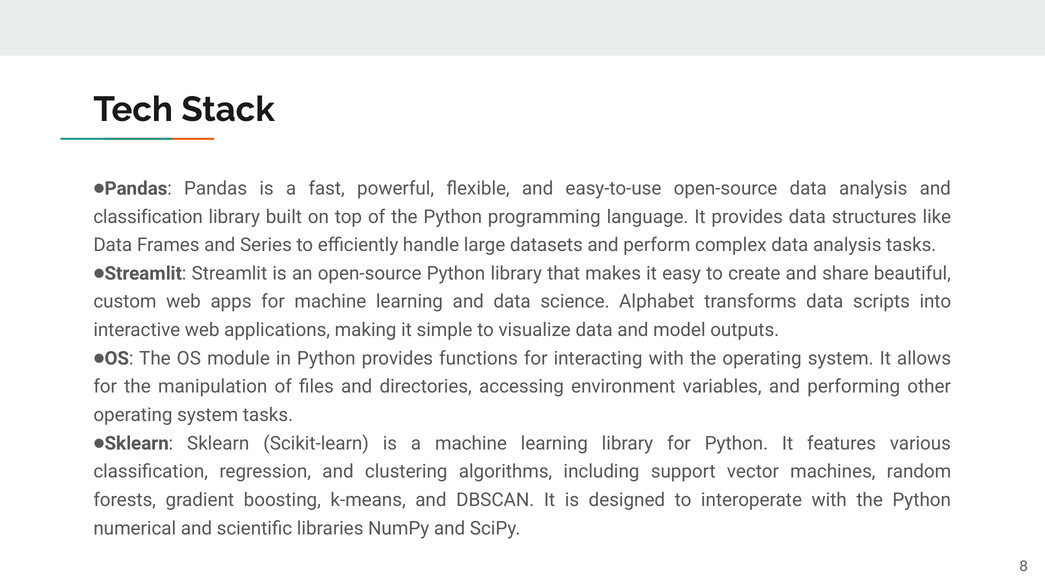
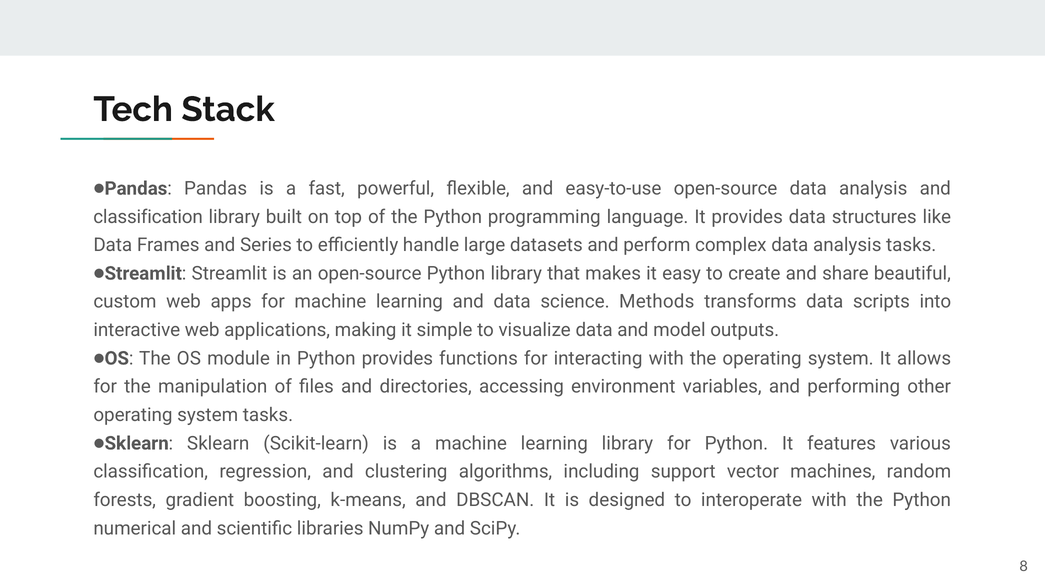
Alphabet: Alphabet -> Methods
